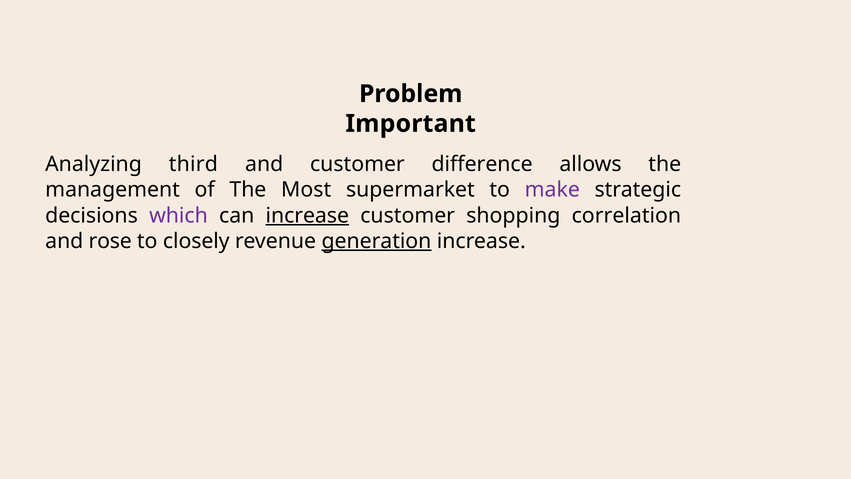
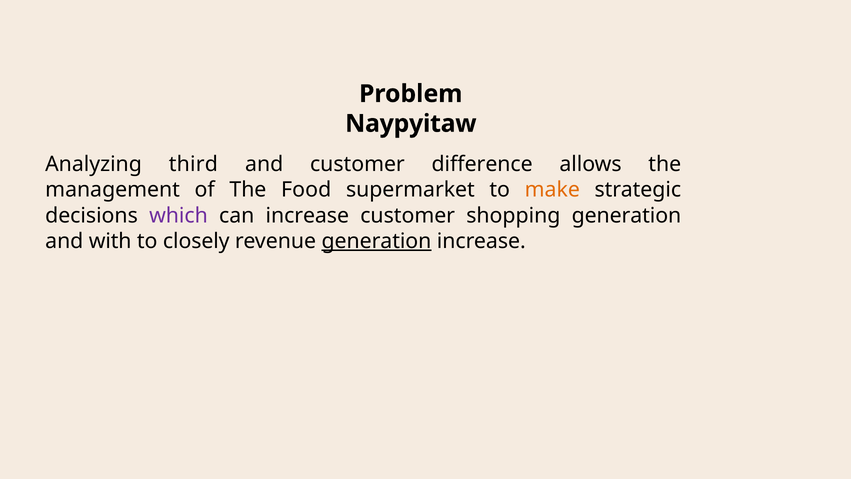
Important: Important -> Naypyitaw
Most: Most -> Food
make colour: purple -> orange
increase at (307, 215) underline: present -> none
shopping correlation: correlation -> generation
rose: rose -> with
